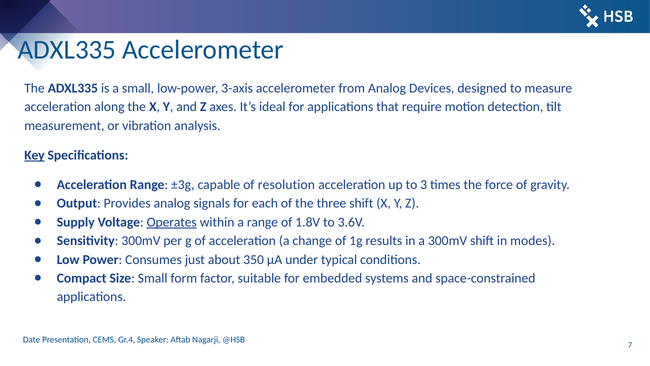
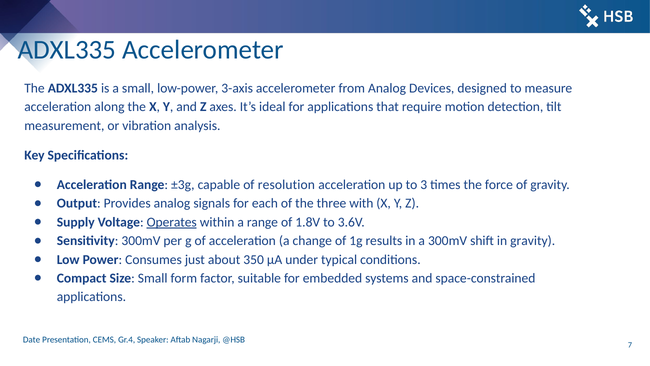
Key underline: present -> none
three shift: shift -> with
in modes: modes -> gravity
